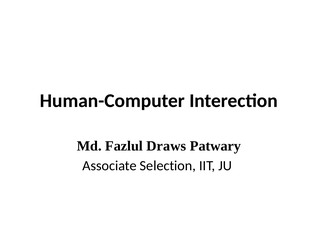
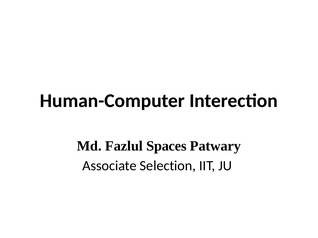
Draws: Draws -> Spaces
